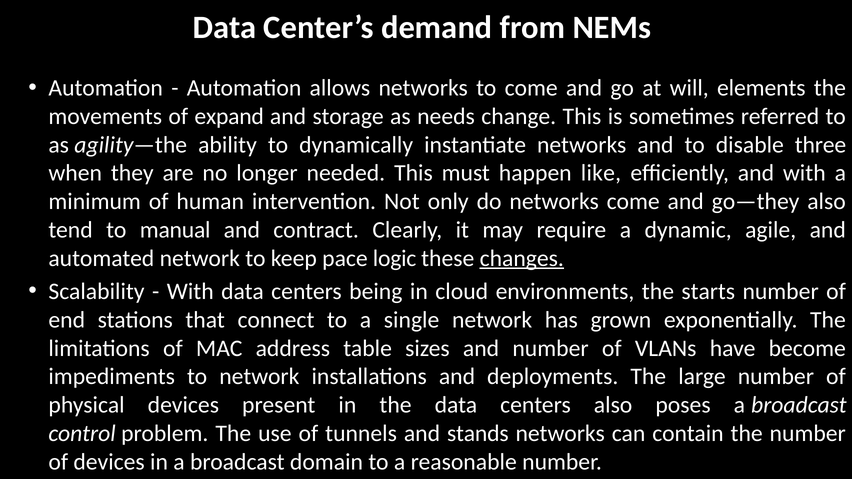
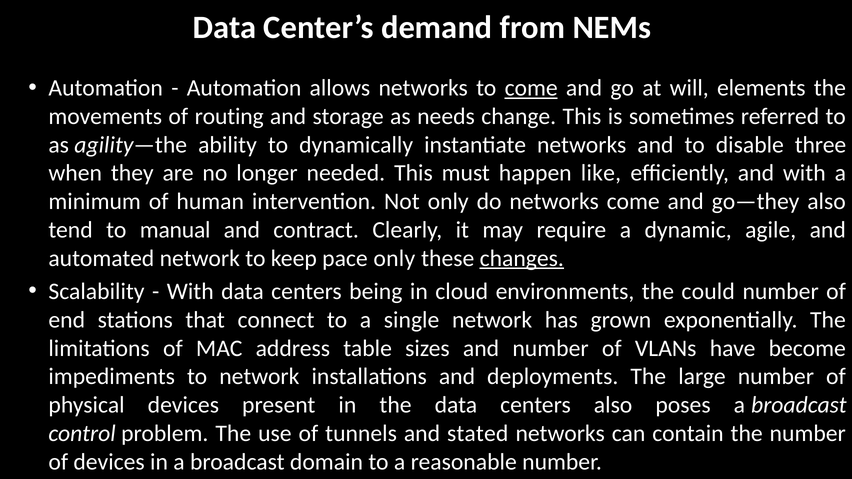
come at (531, 88) underline: none -> present
expand: expand -> routing
pace logic: logic -> only
starts: starts -> could
stands: stands -> stated
